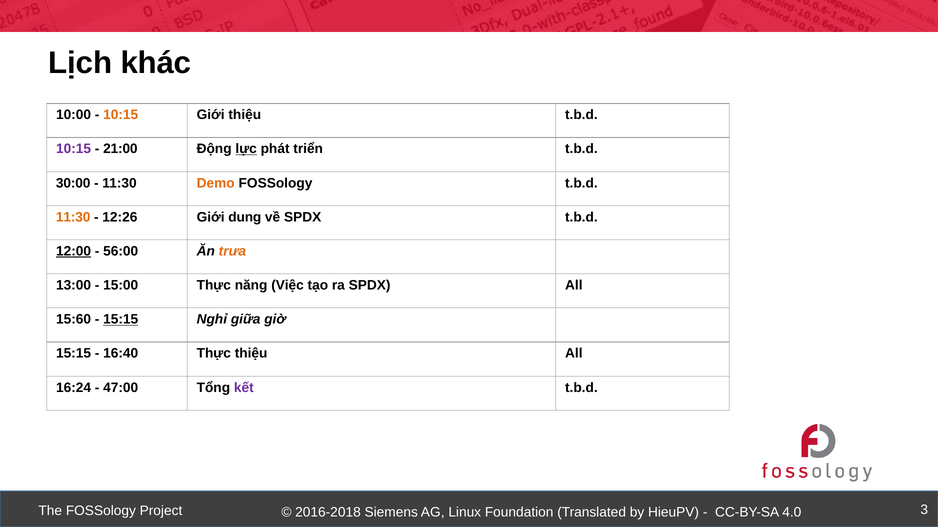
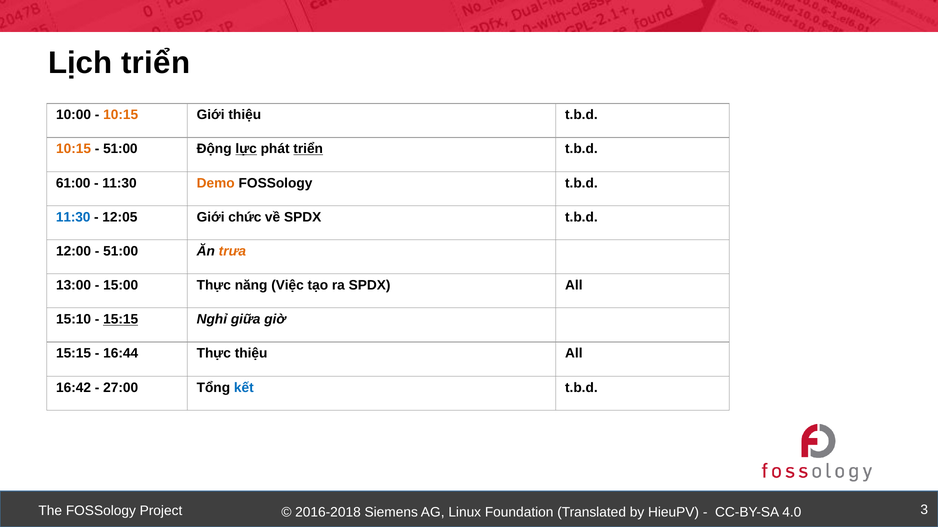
Lịch khác: khác -> triển
10:15 at (74, 149) colour: purple -> orange
21:00 at (120, 149): 21:00 -> 51:00
triển at (308, 149) underline: none -> present
30:00: 30:00 -> 61:00
11:30 at (73, 217) colour: orange -> blue
12:26: 12:26 -> 12:05
dung: dung -> chức
12:00 underline: present -> none
56:00 at (121, 251): 56:00 -> 51:00
15:60: 15:60 -> 15:10
16:40: 16:40 -> 16:44
16:24: 16:24 -> 16:42
47:00: 47:00 -> 27:00
kết colour: purple -> blue
